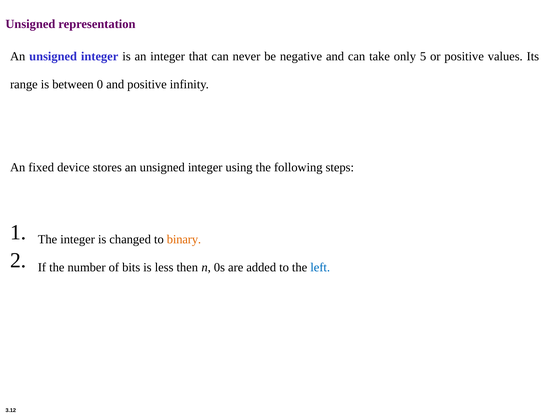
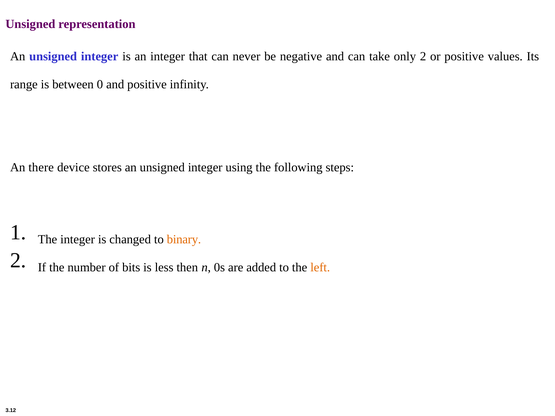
only 5: 5 -> 2
fixed: fixed -> there
left colour: blue -> orange
